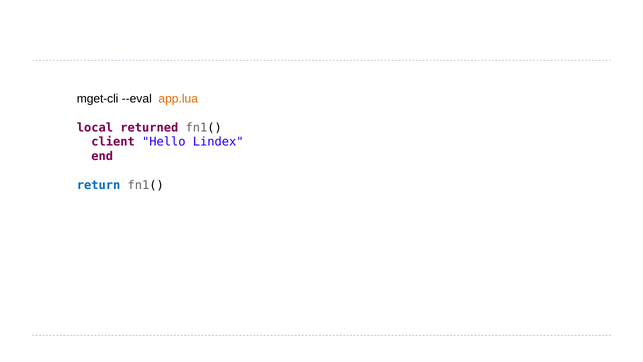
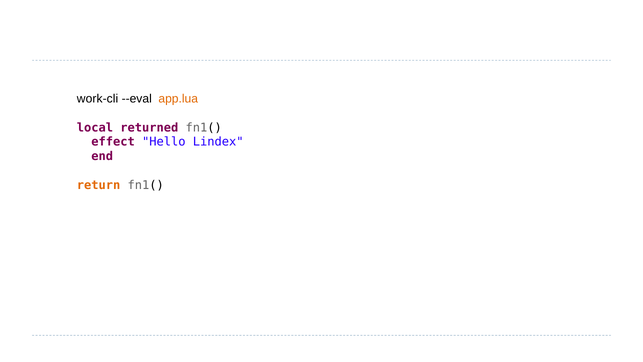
mget-cli: mget-cli -> work-cli
client: client -> effect
return colour: blue -> orange
